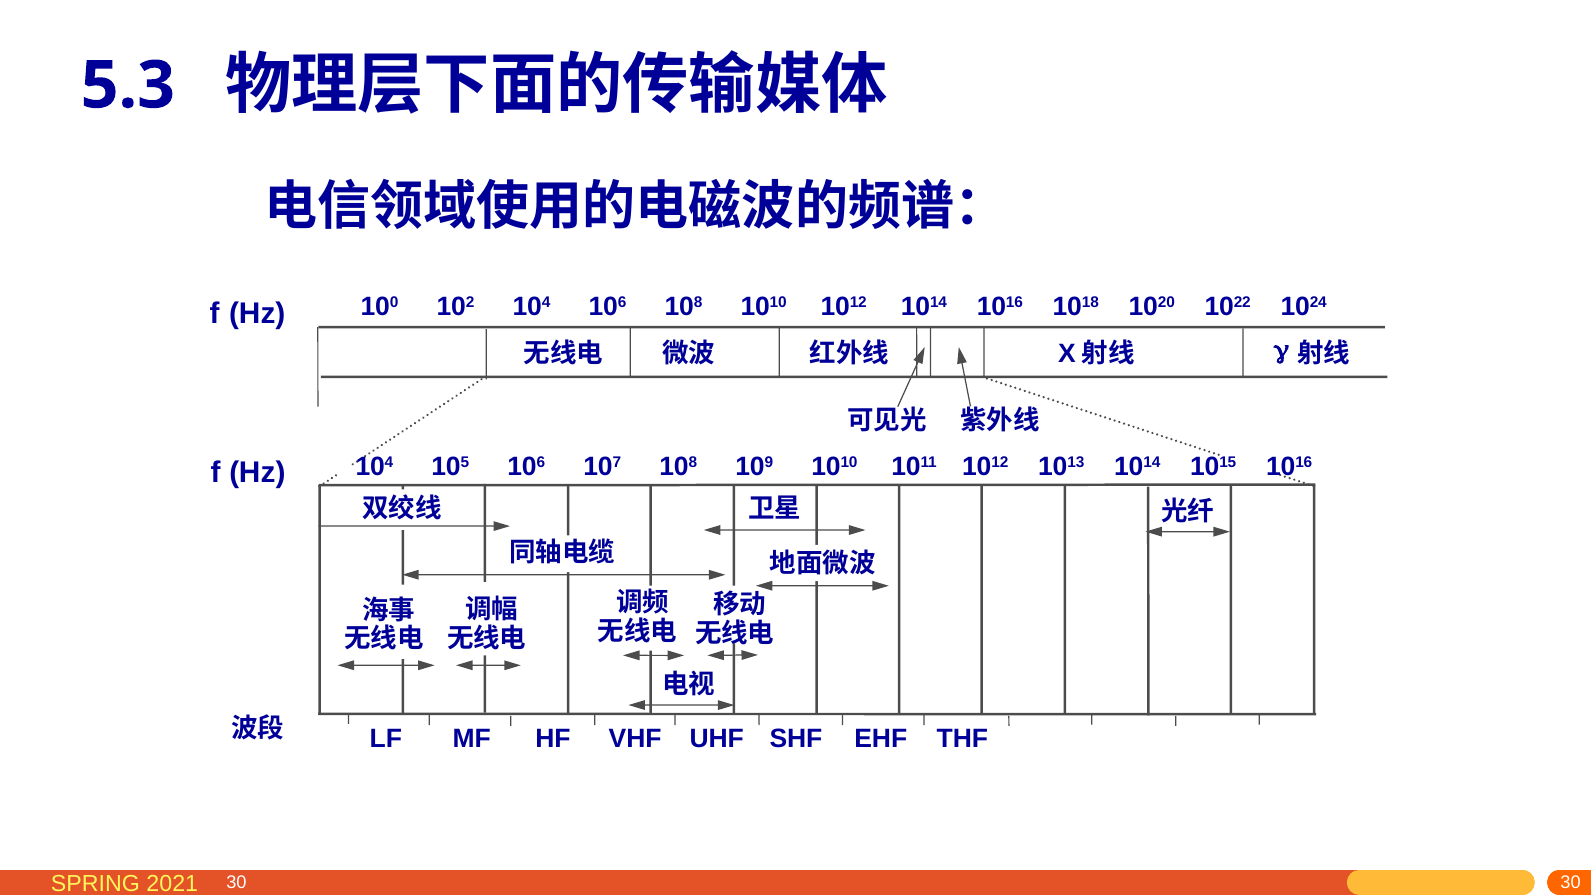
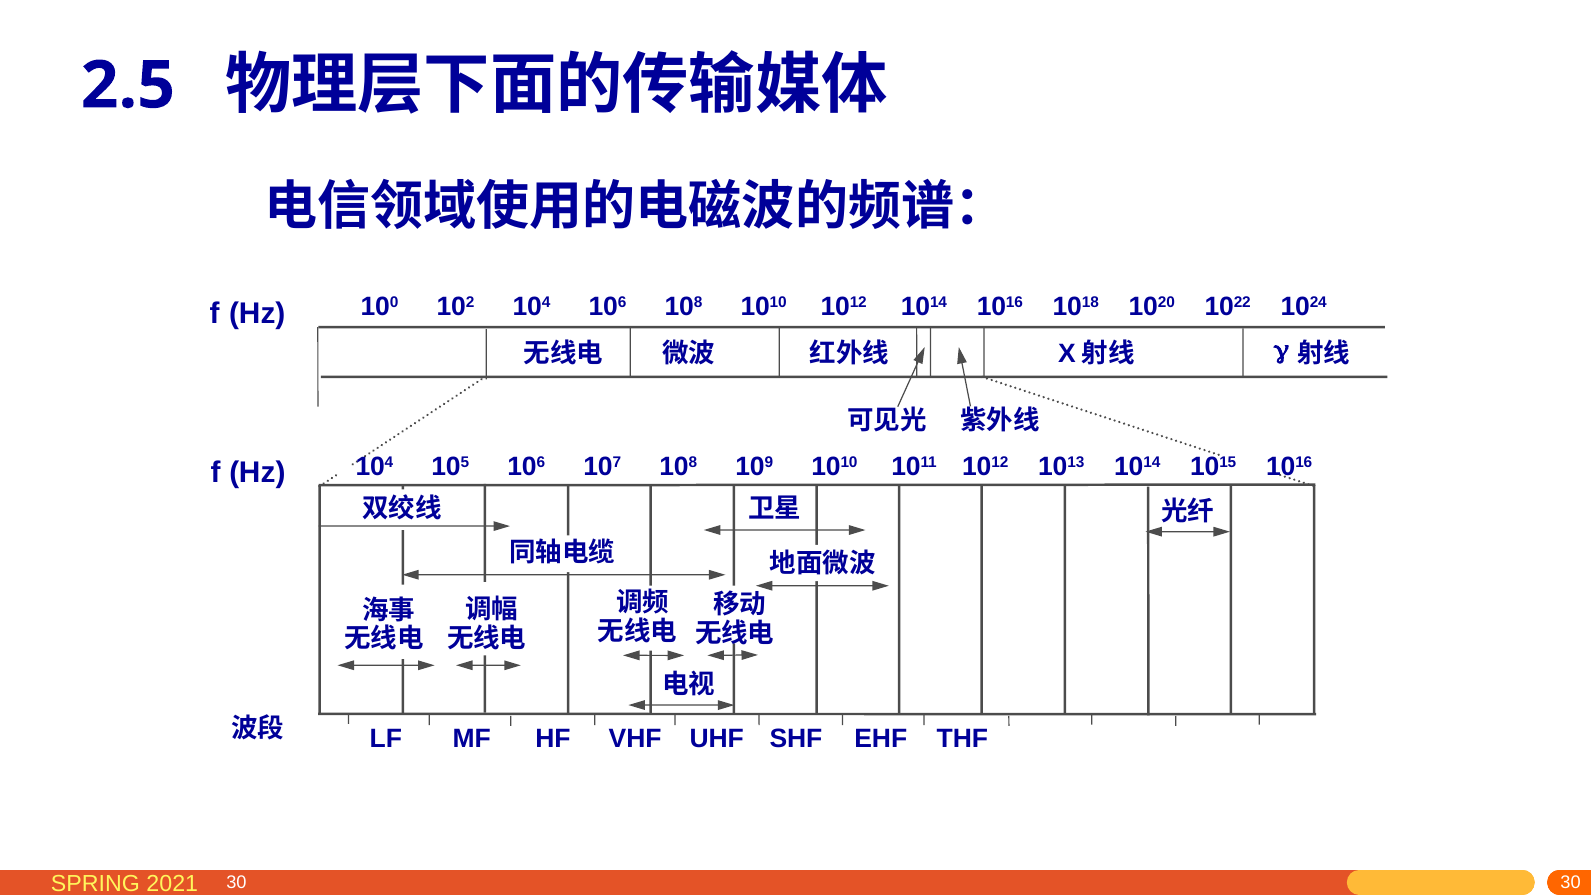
5.3: 5.3 -> 2.5
